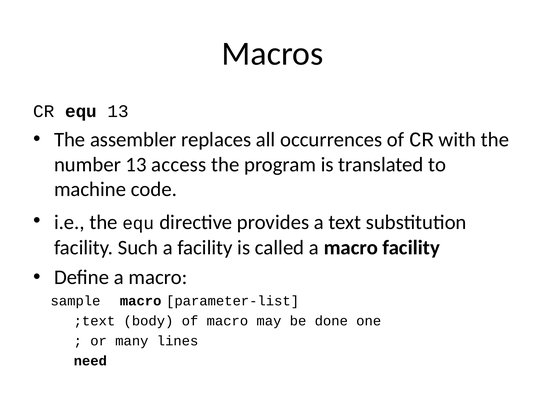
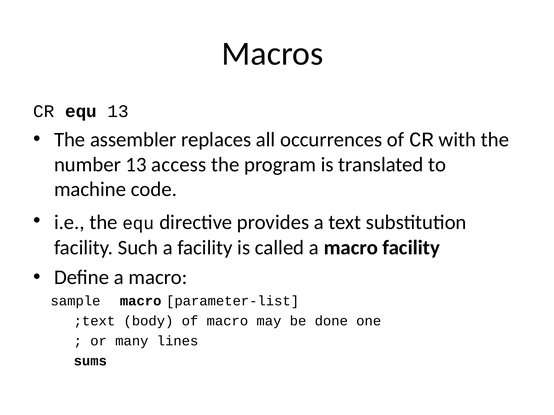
need: need -> sums
